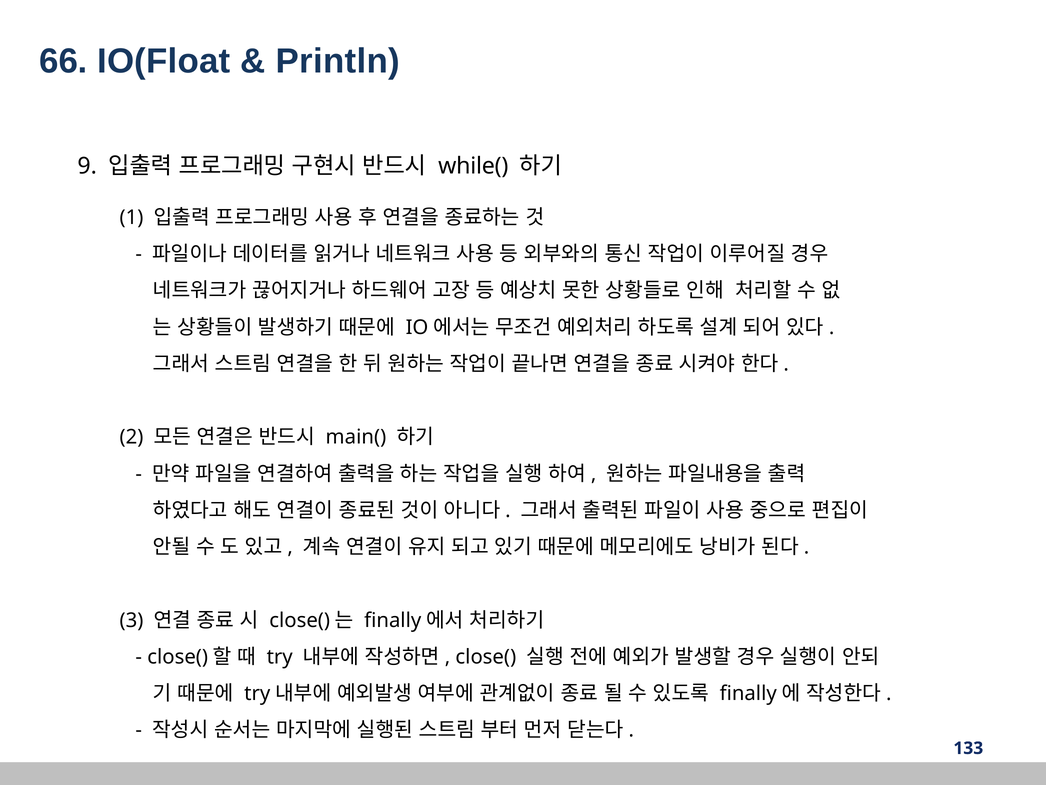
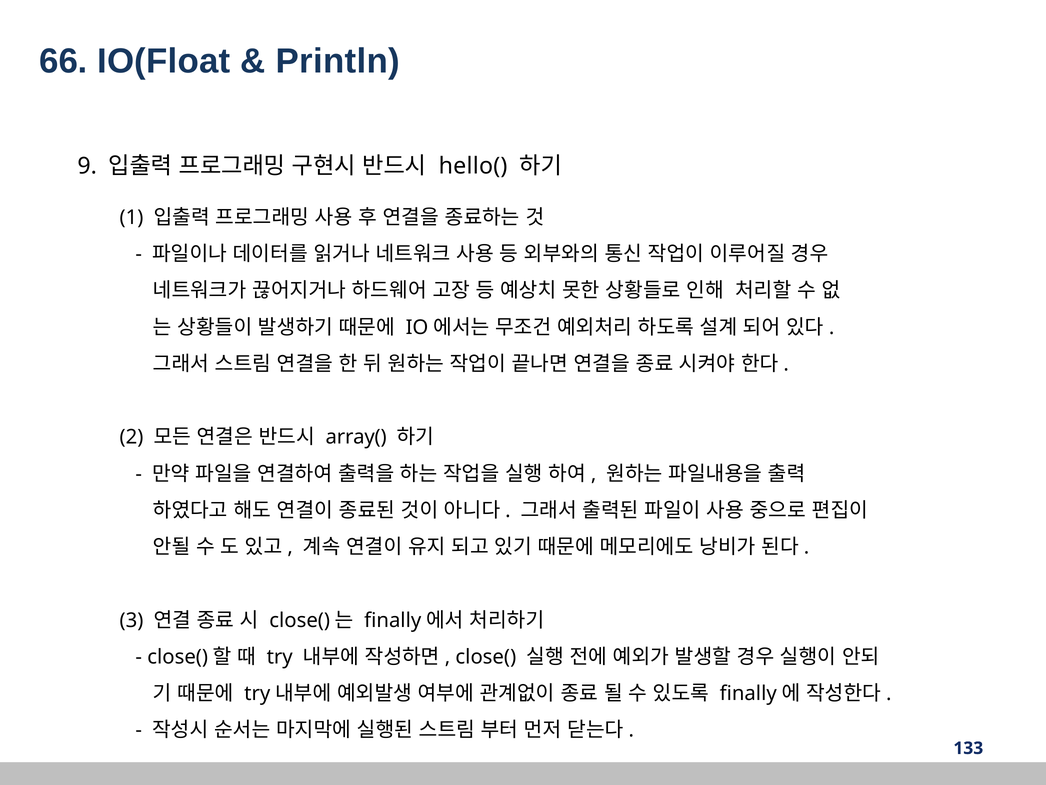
while(: while( -> hello(
main(: main( -> array(
